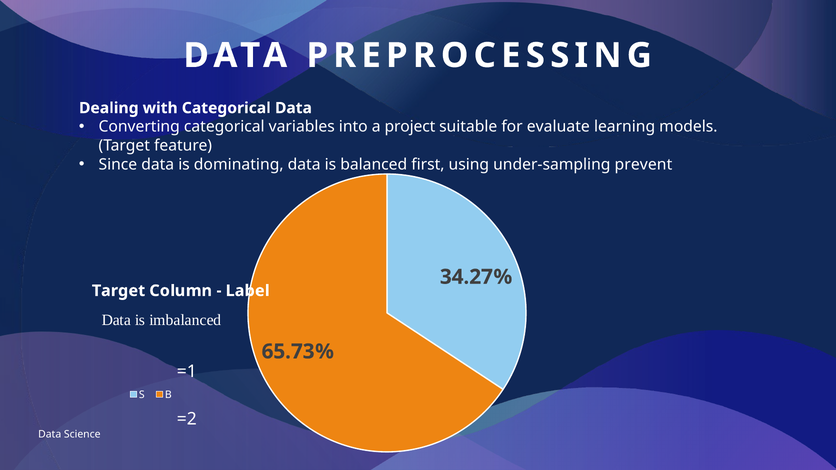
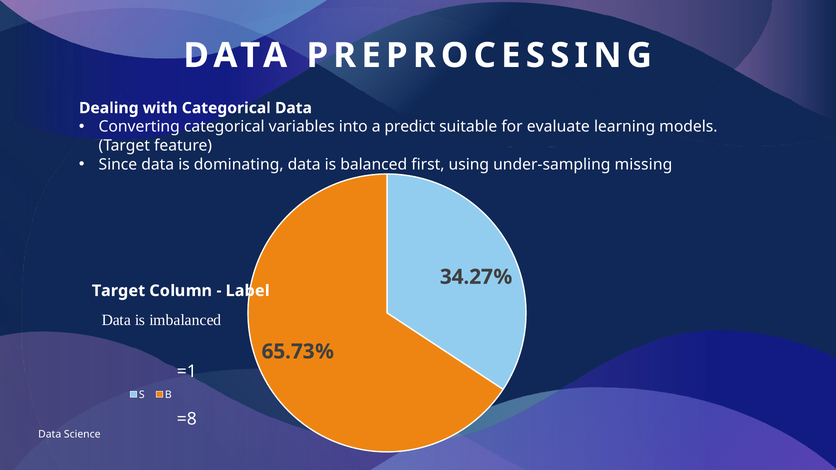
project: project -> predict
prevent: prevent -> missing
=2: =2 -> =8
